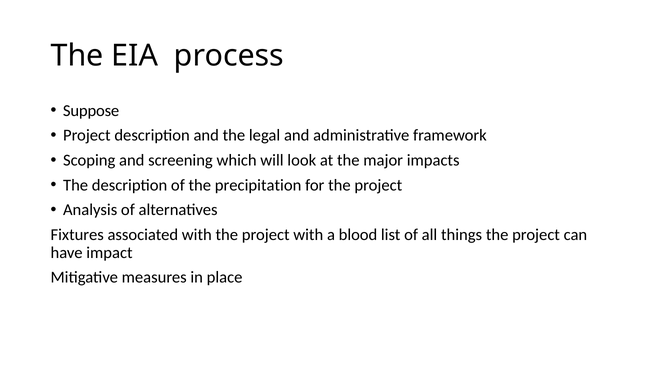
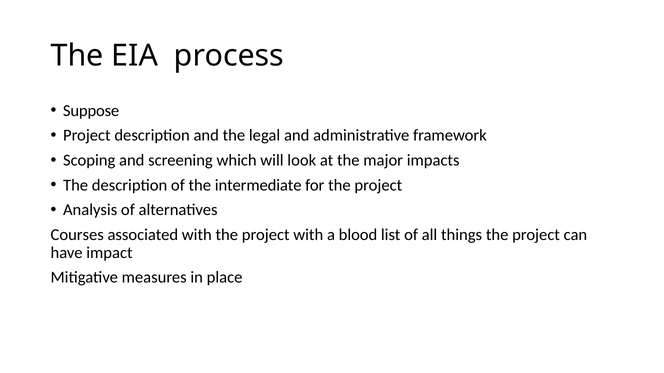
precipitation: precipitation -> intermediate
Fixtures: Fixtures -> Courses
